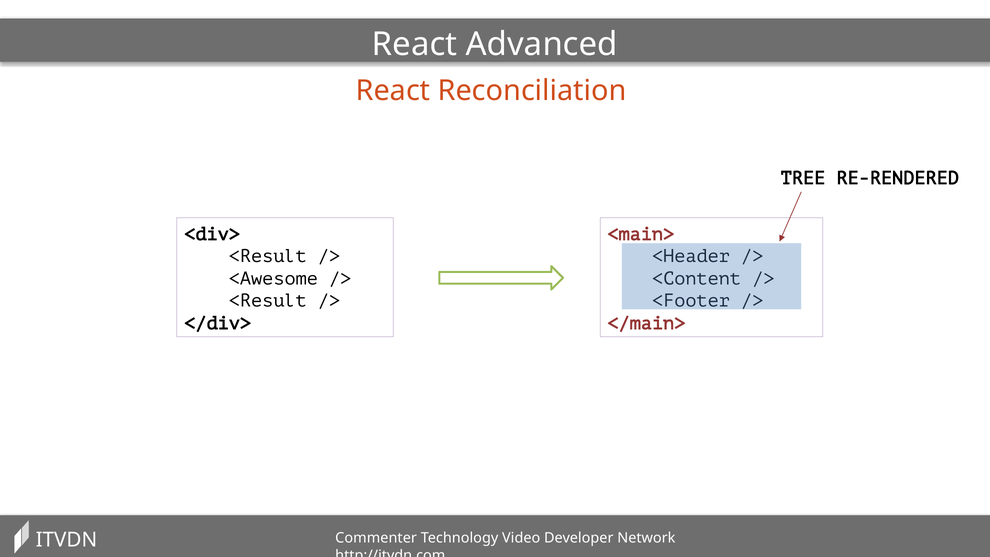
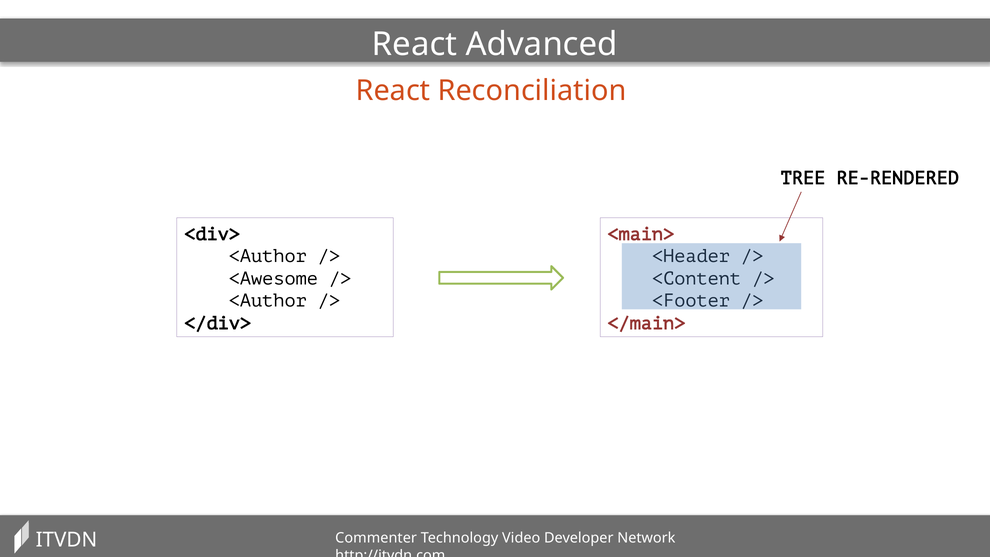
<Result at (268, 256): <Result -> <Author
<Result at (268, 301): <Result -> <Author
